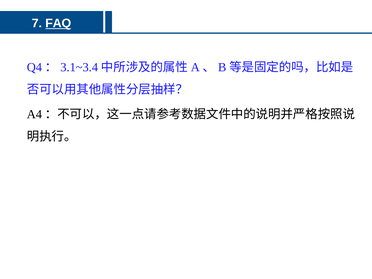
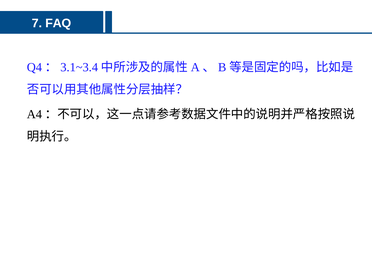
FAQ underline: present -> none
